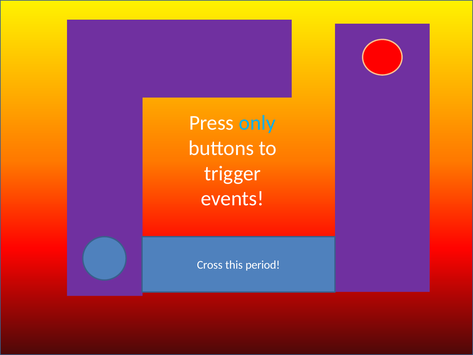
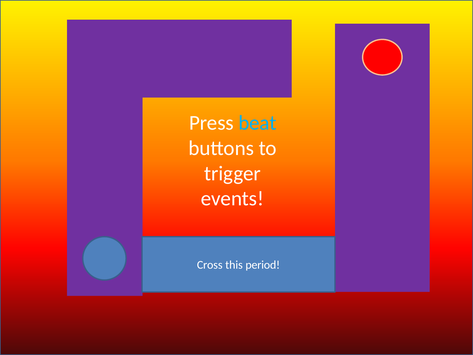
only: only -> beat
